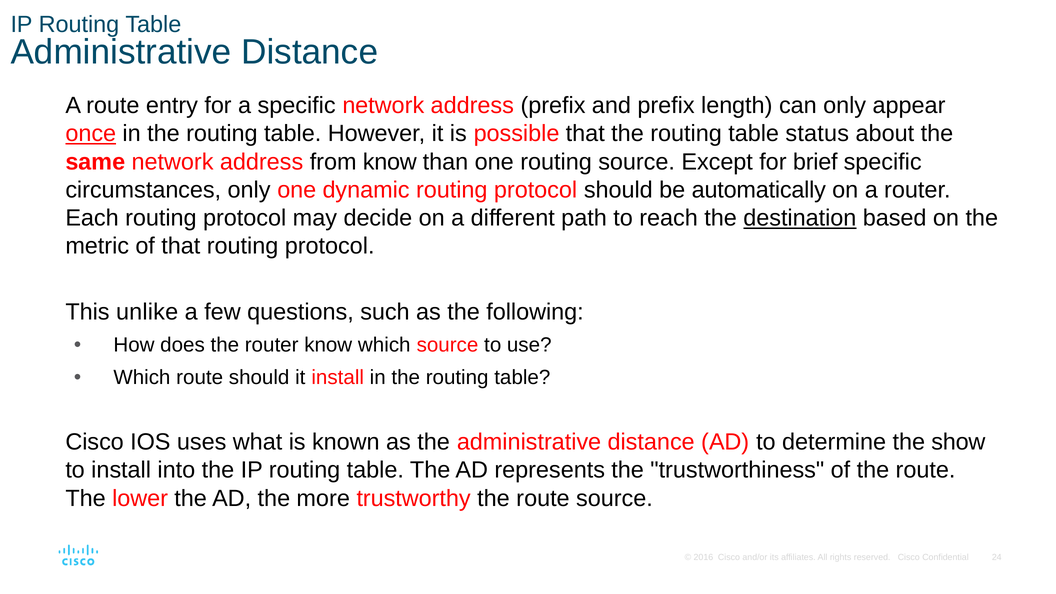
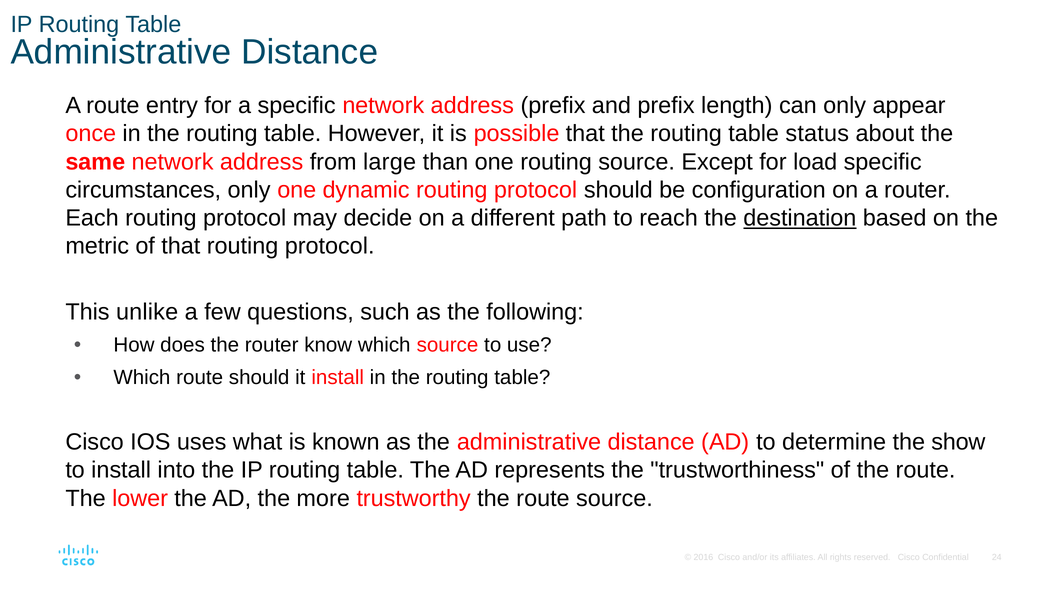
once underline: present -> none
from know: know -> large
brief: brief -> load
automatically: automatically -> configuration
